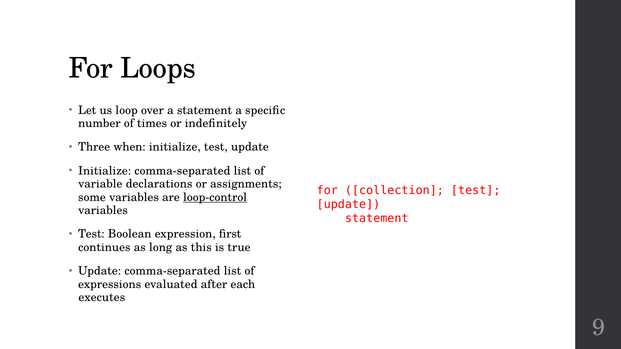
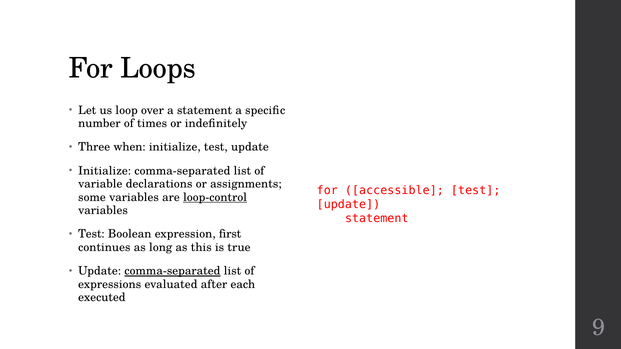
collection: collection -> accessible
comma-separated at (172, 271) underline: none -> present
executes: executes -> executed
